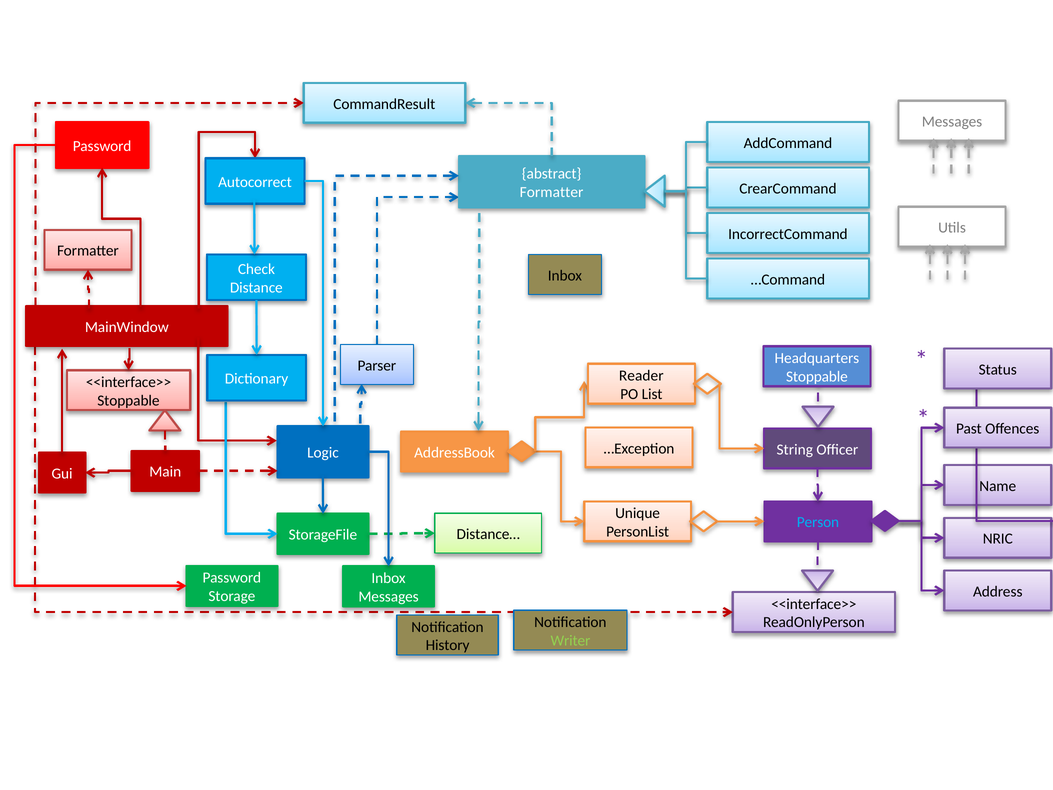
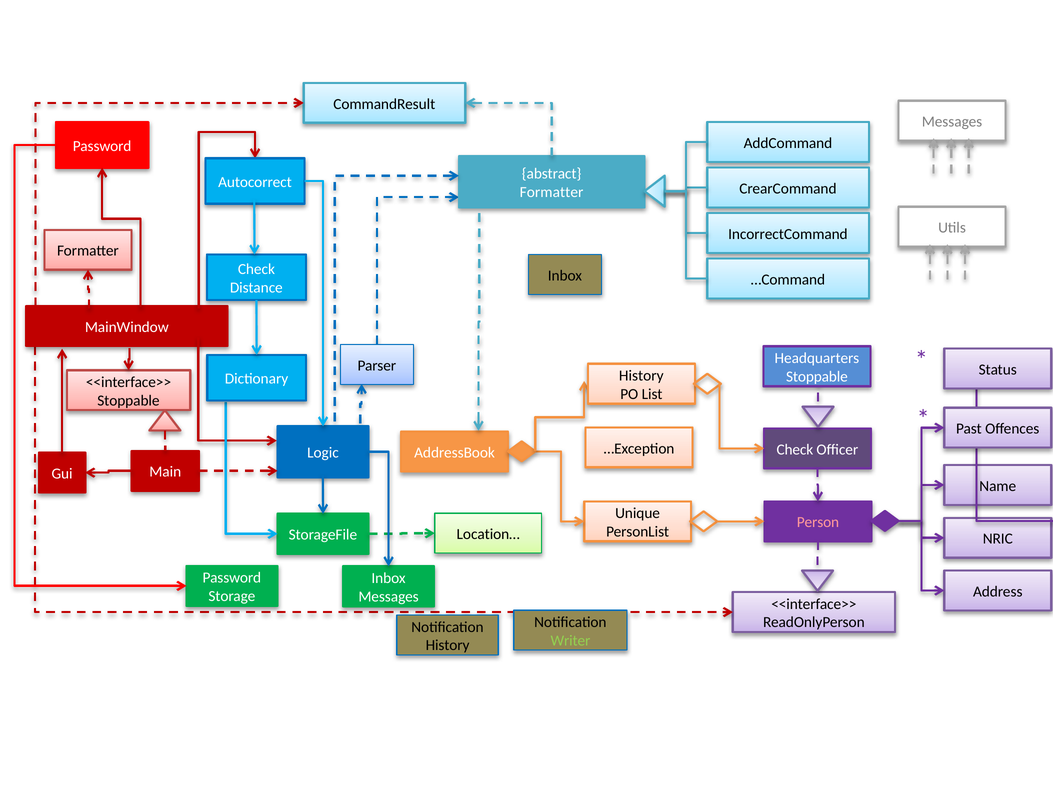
Reader at (641, 376): Reader -> History
String at (795, 449): String -> Check
Person colour: light blue -> pink
Distance…: Distance… -> Location…
